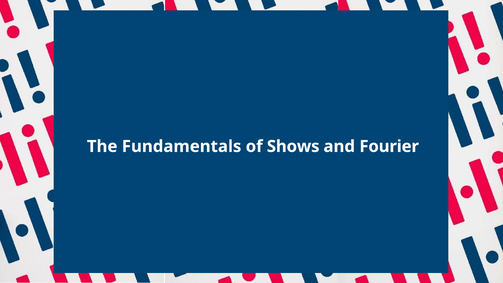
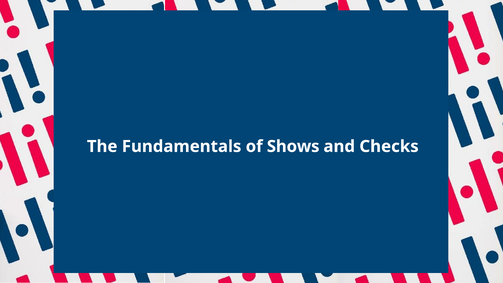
Fourier: Fourier -> Checks
